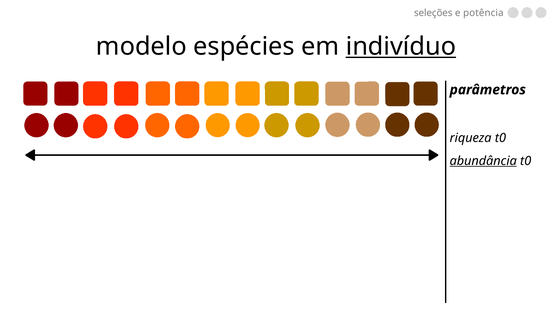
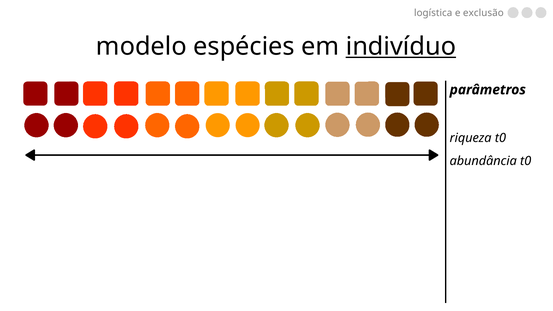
seleções: seleções -> logística
potência: potência -> exclusão
abundância underline: present -> none
